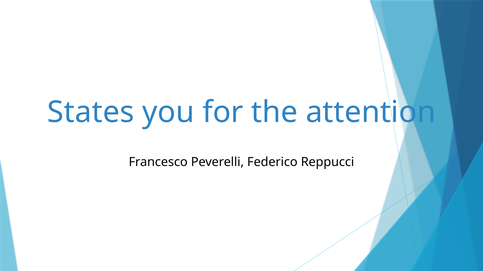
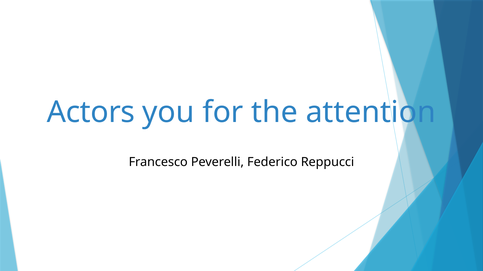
States: States -> Actors
